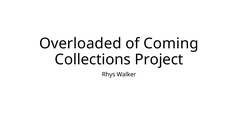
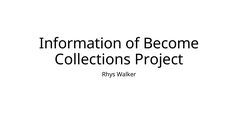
Overloaded: Overloaded -> Information
Coming: Coming -> Become
